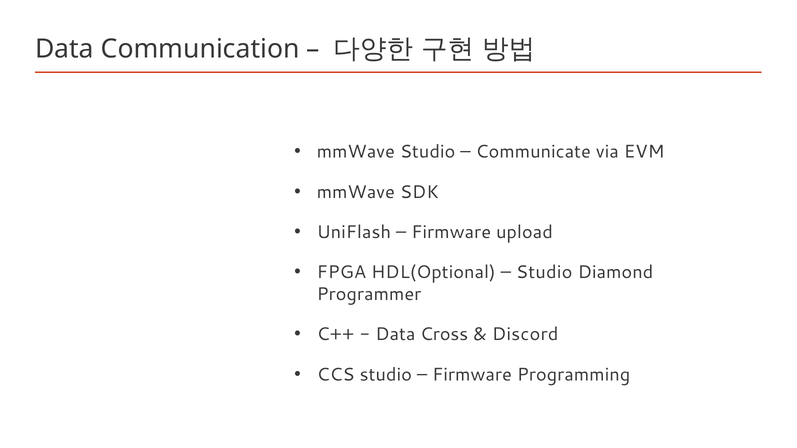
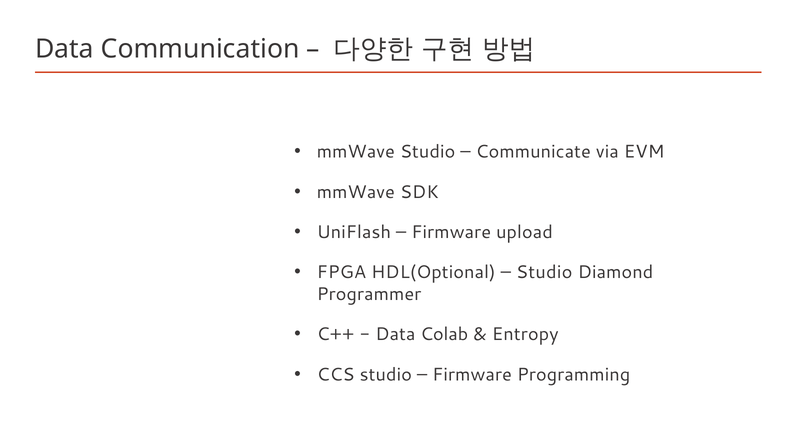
Cross: Cross -> Colab
Discord: Discord -> Entropy
